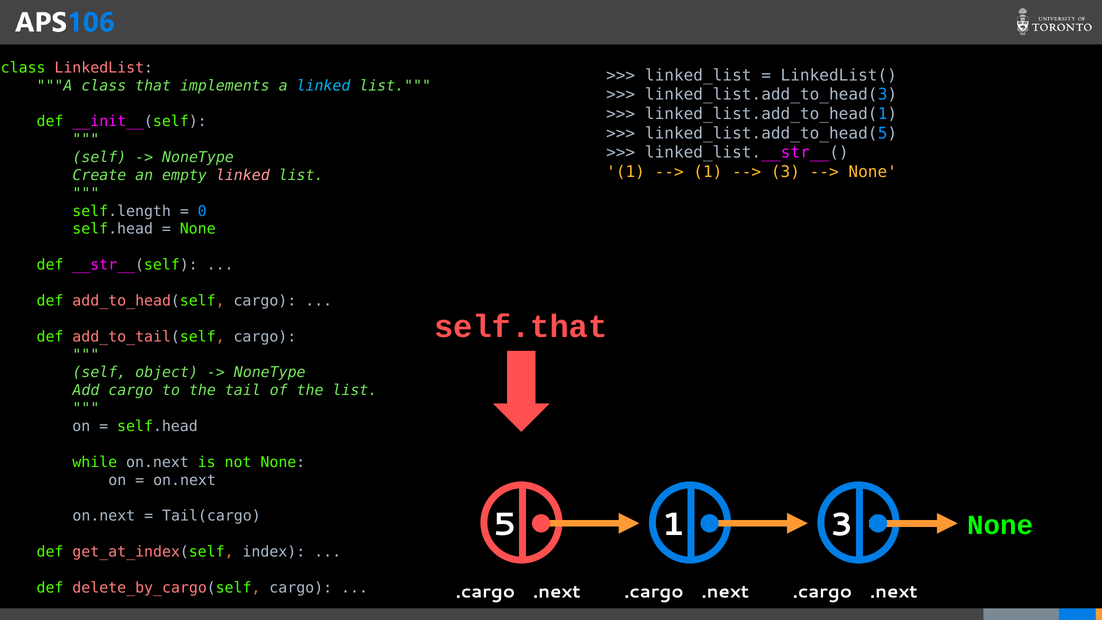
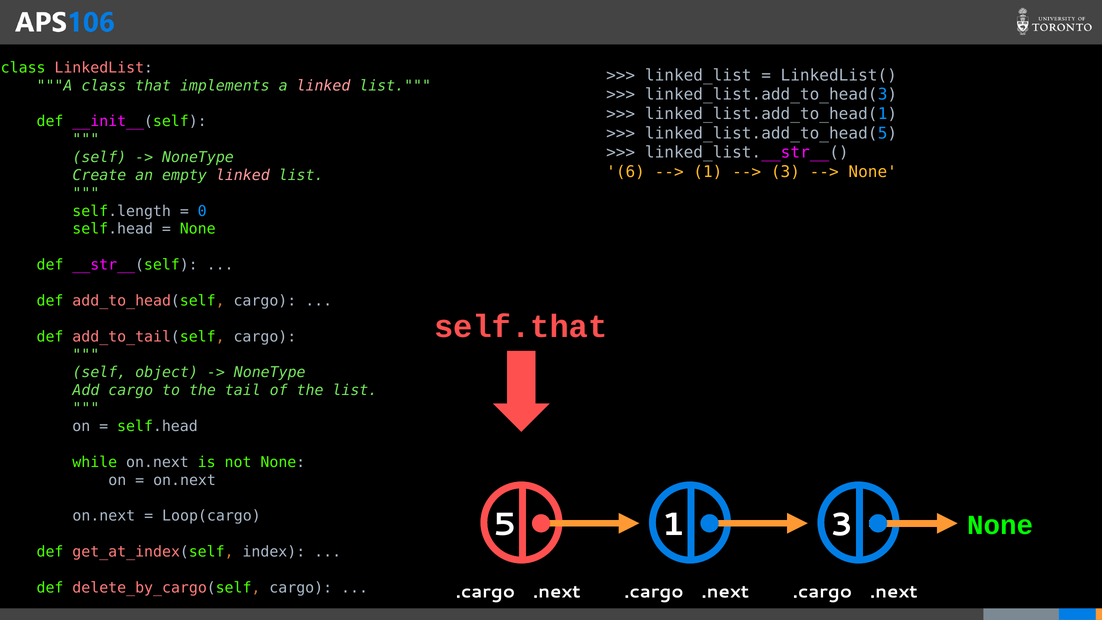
linked at (323, 86) colour: light blue -> pink
1 at (626, 172): 1 -> 6
Tail(cargo: Tail(cargo -> Loop(cargo
